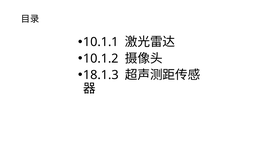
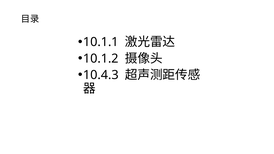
18.1.3: 18.1.3 -> 10.4.3
